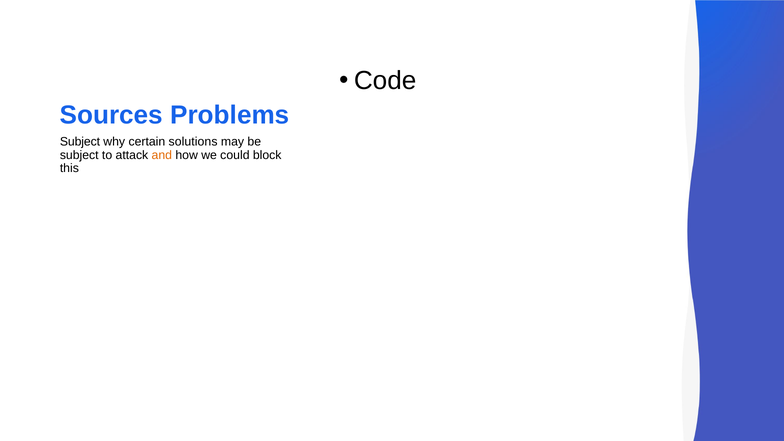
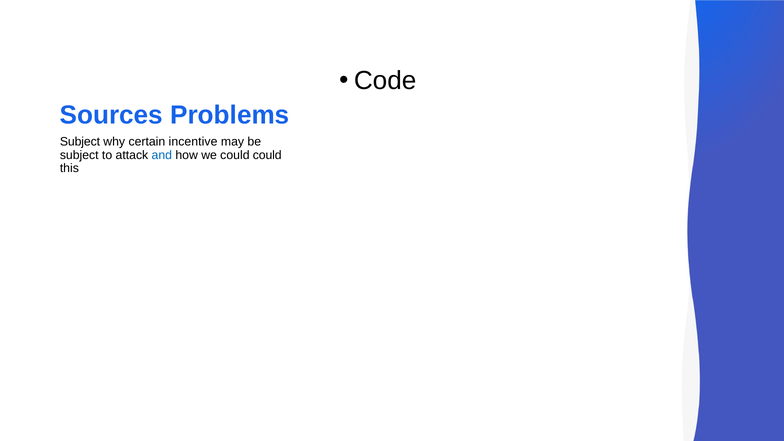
solutions: solutions -> incentive
and colour: orange -> blue
could block: block -> could
